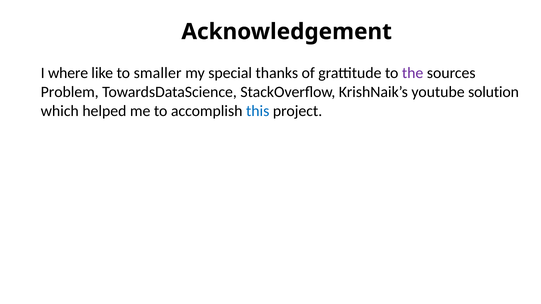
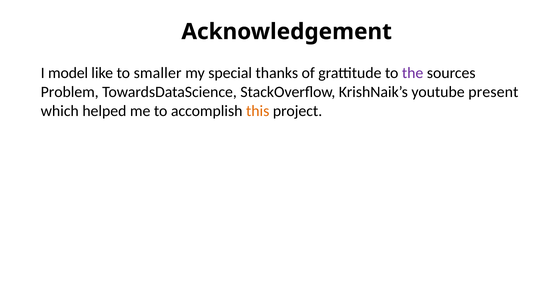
where: where -> model
solution: solution -> present
this colour: blue -> orange
